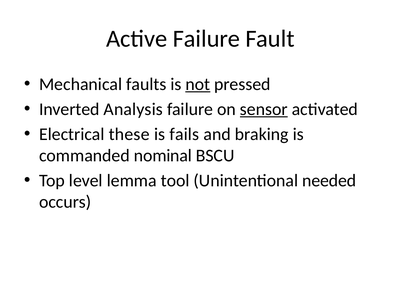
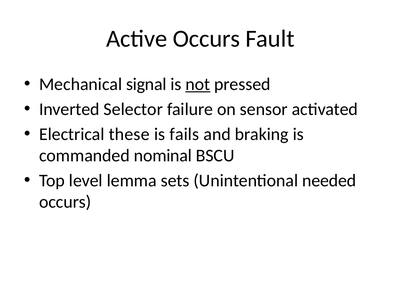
Active Failure: Failure -> Occurs
faults: faults -> signal
Analysis: Analysis -> Selector
sensor underline: present -> none
tool: tool -> sets
